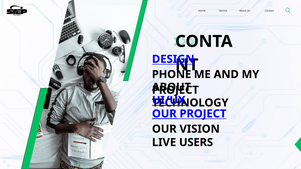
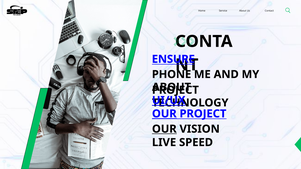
DESIGN: DESIGN -> ENSURE
OUR at (164, 129) underline: none -> present
USERS: USERS -> SPEED
